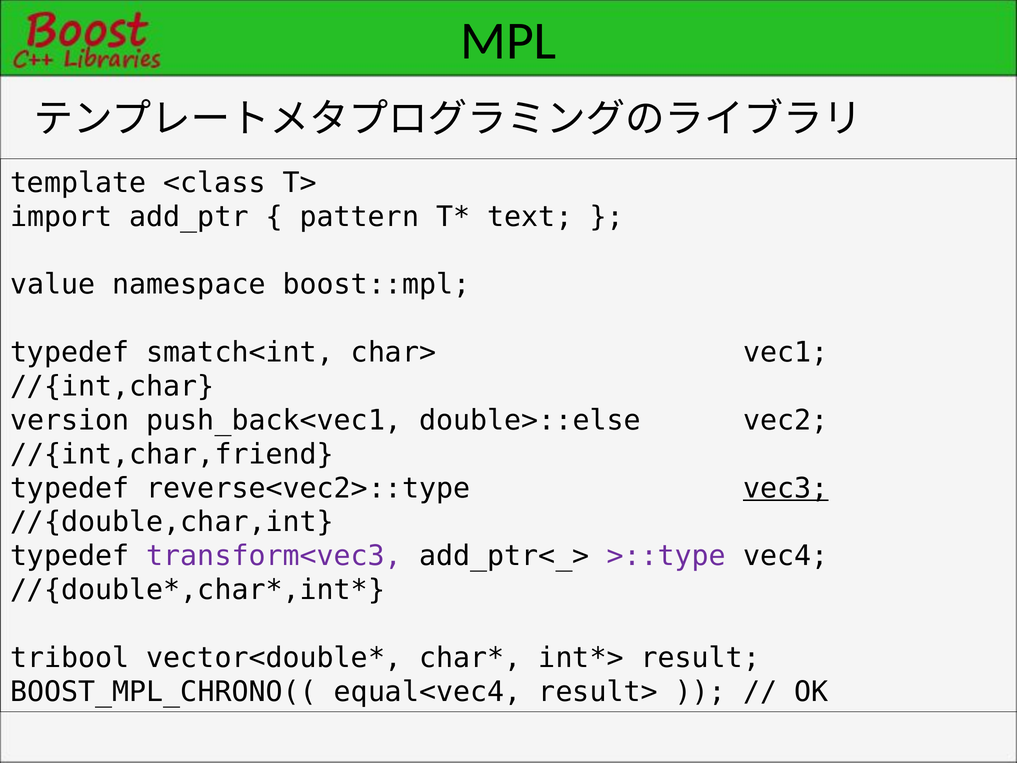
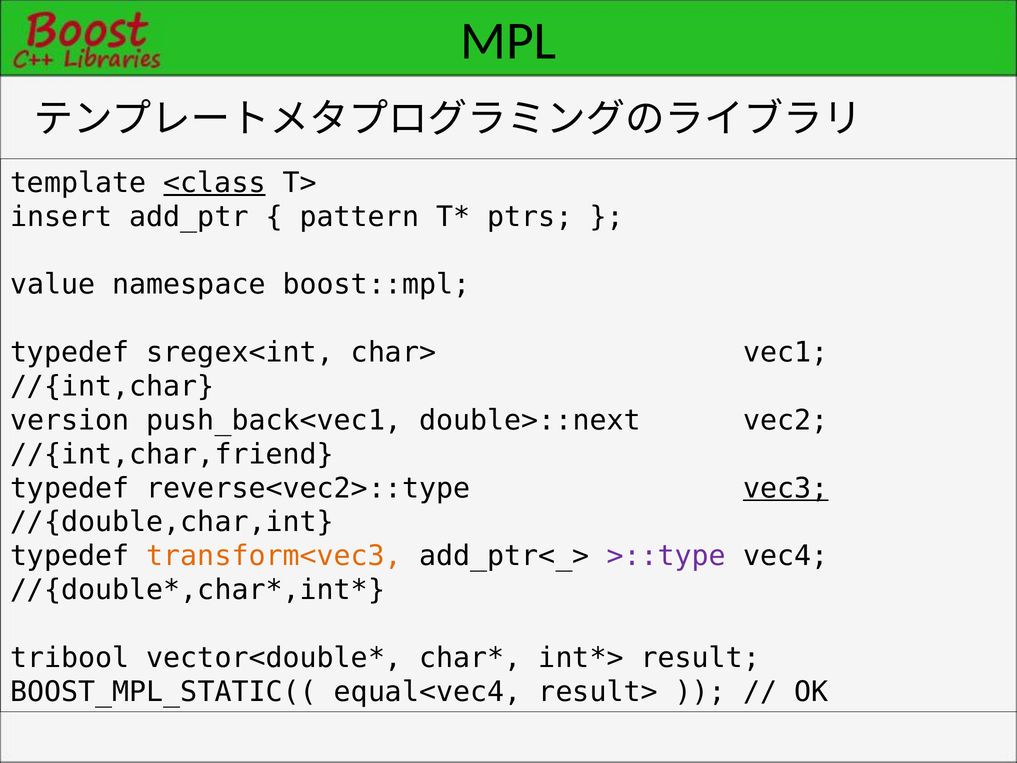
<class underline: none -> present
import: import -> insert
text: text -> ptrs
smatch<int: smatch<int -> sregex<int
double>::else: double>::else -> double>::next
transform<vec3 colour: purple -> orange
BOOST_MPL_CHRONO((: BOOST_MPL_CHRONO(( -> BOOST_MPL_STATIC((
